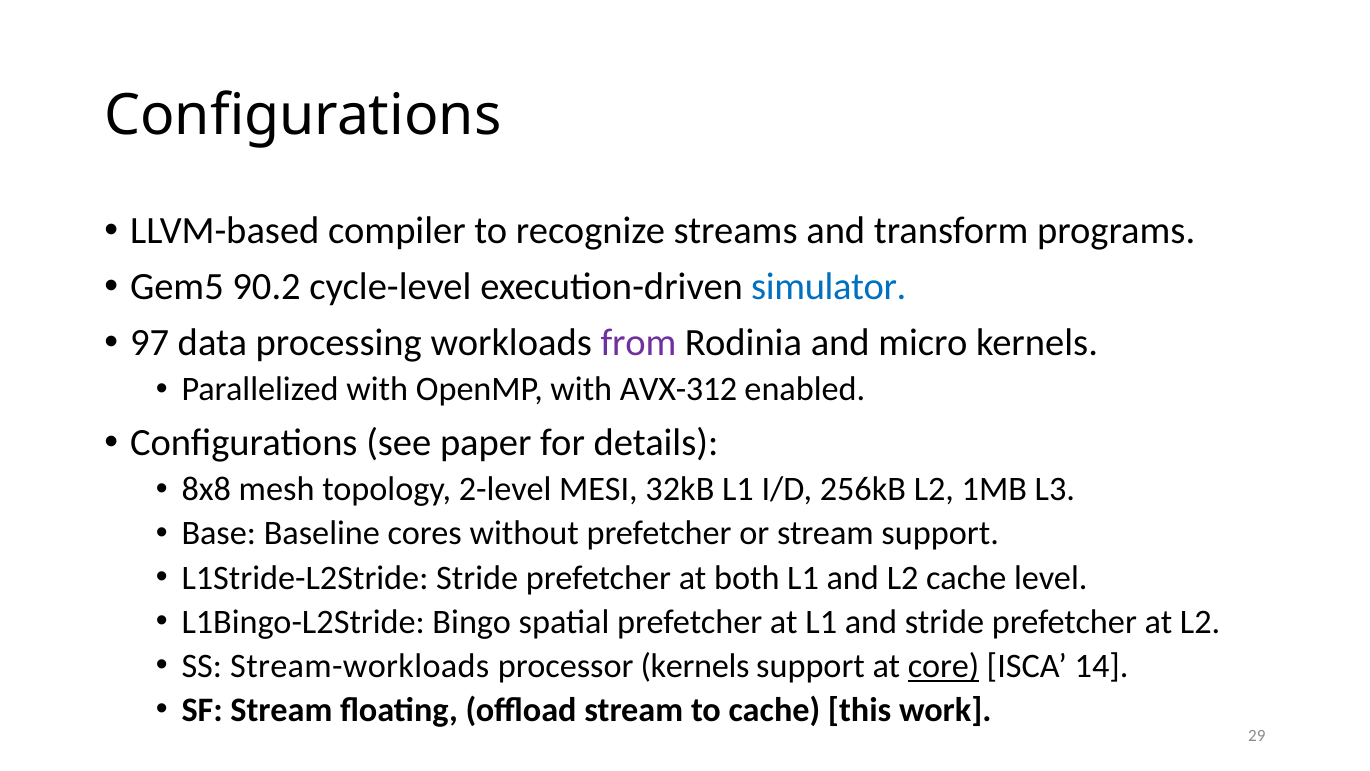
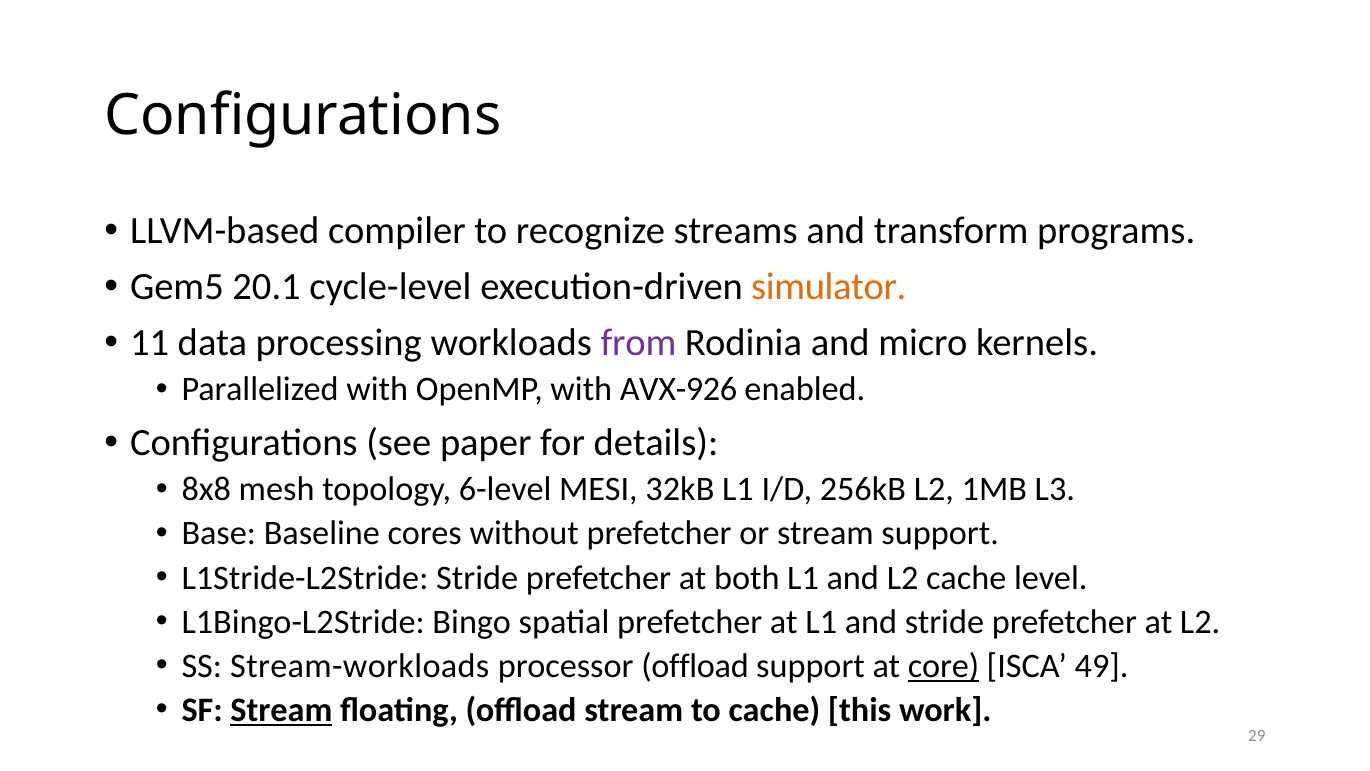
90.2: 90.2 -> 20.1
simulator colour: blue -> orange
97: 97 -> 11
AVX-312: AVX-312 -> AVX-926
2-level: 2-level -> 6-level
processor kernels: kernels -> offload
14: 14 -> 49
Stream at (281, 710) underline: none -> present
